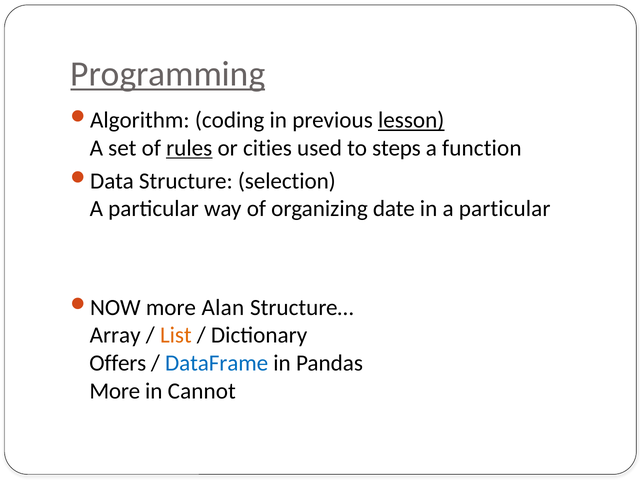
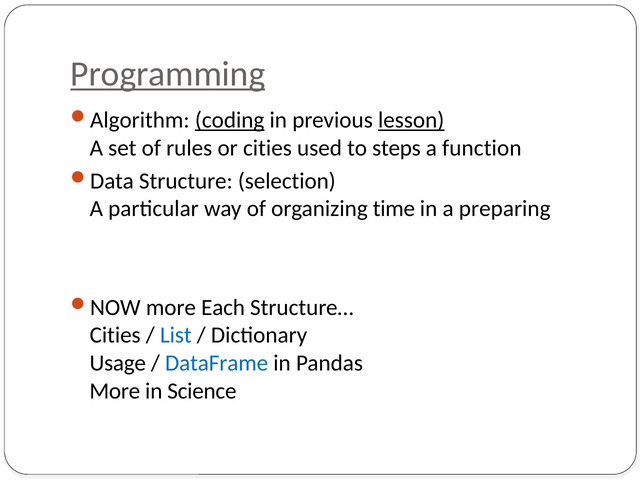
coding underline: none -> present
rules underline: present -> none
date: date -> time
in a particular: particular -> preparing
Alan: Alan -> Each
Array at (115, 335): Array -> Cities
List colour: orange -> blue
Offers: Offers -> Usage
Cannot: Cannot -> Science
